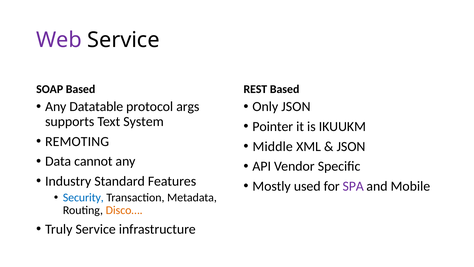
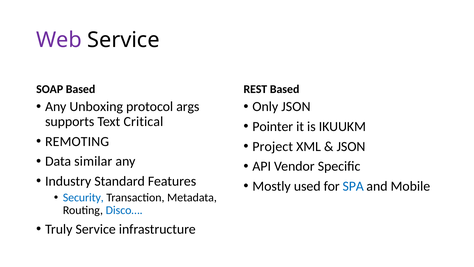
Datatable: Datatable -> Unboxing
System: System -> Critical
Middle: Middle -> Project
cannot: cannot -> similar
SPA colour: purple -> blue
Disco… colour: orange -> blue
